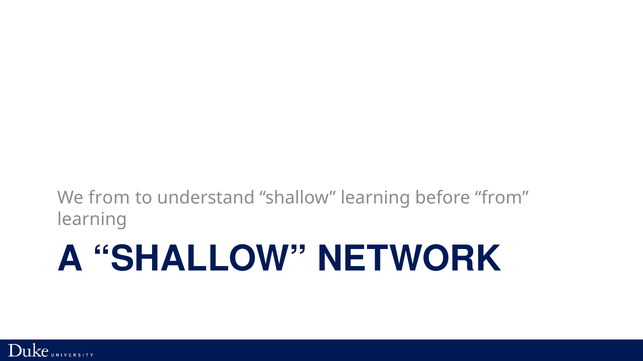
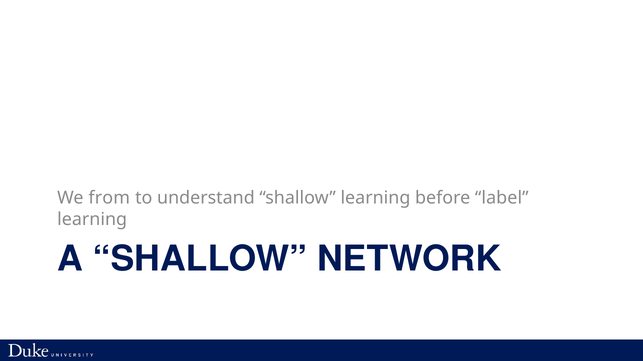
before from: from -> label
